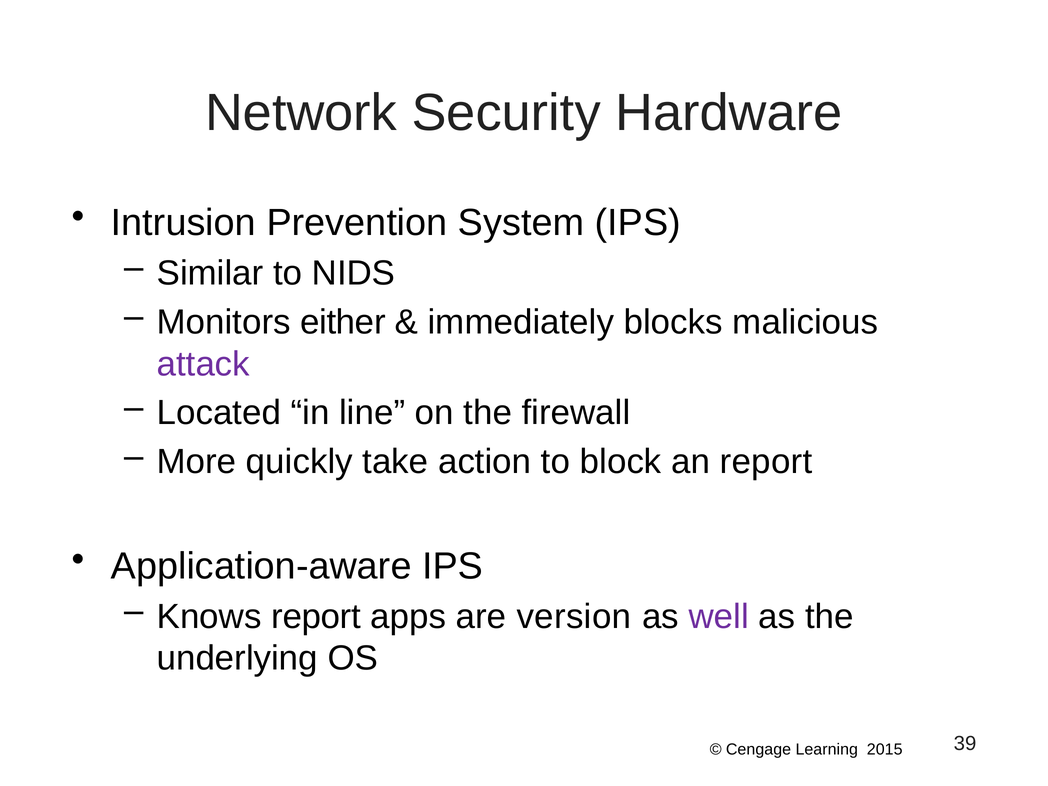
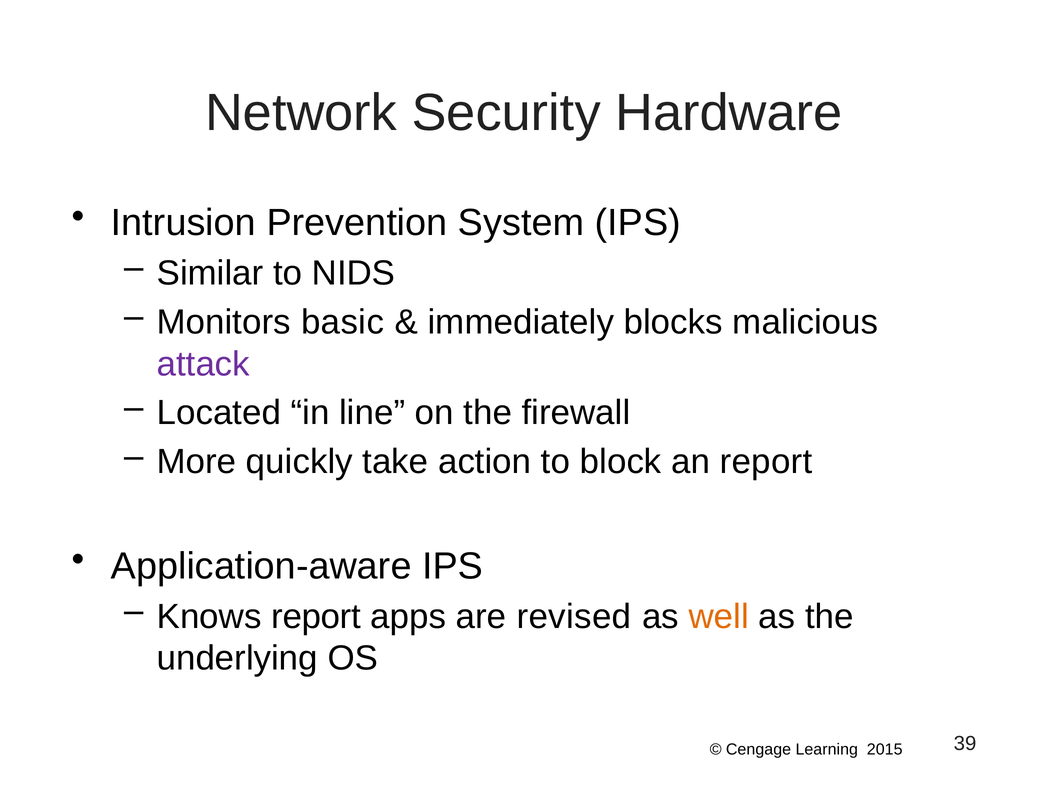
either: either -> basic
version: version -> revised
well colour: purple -> orange
